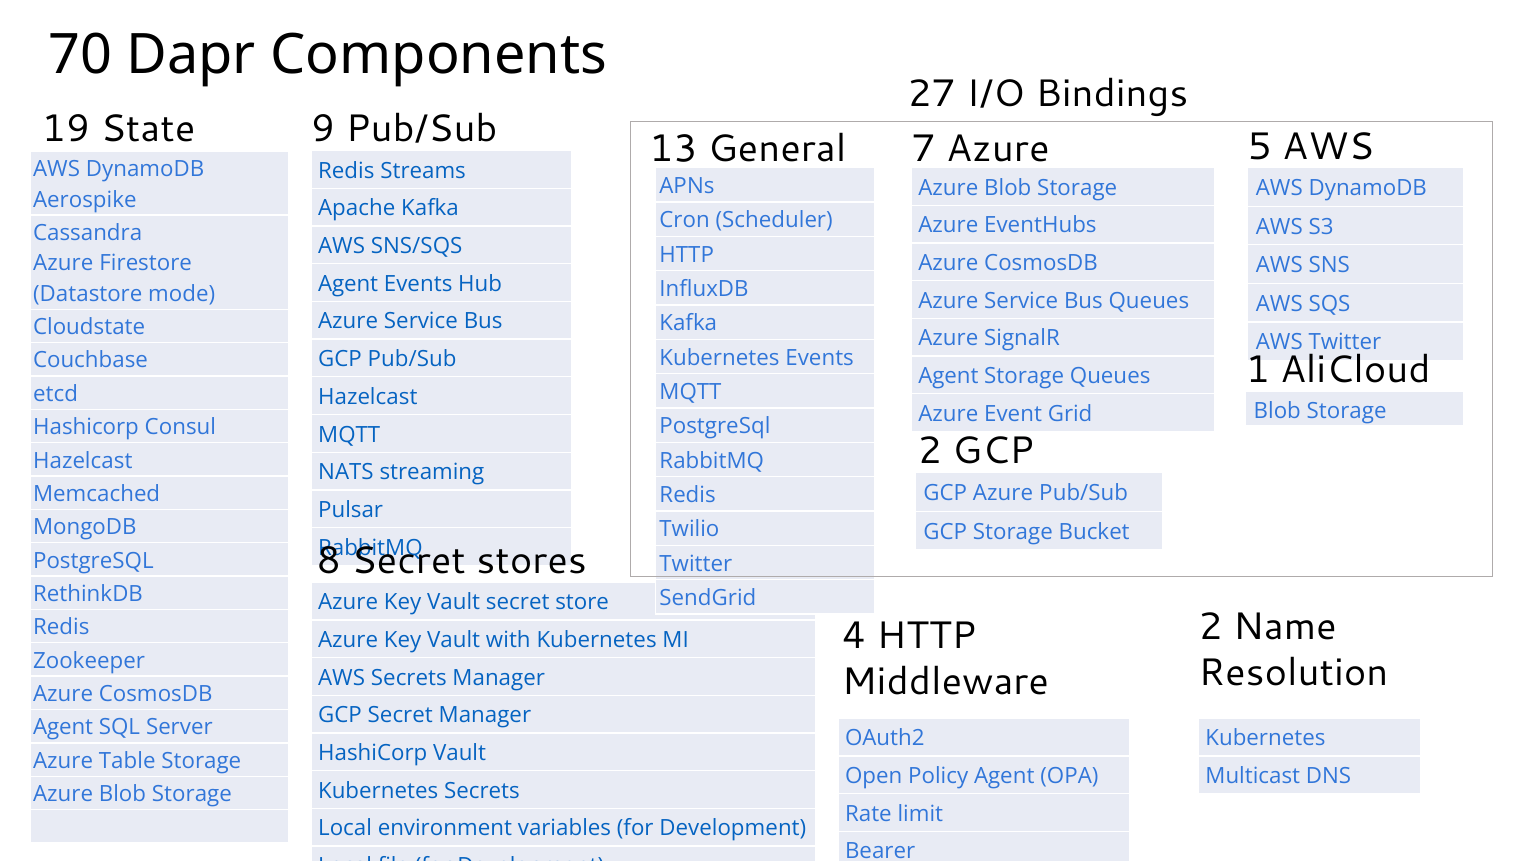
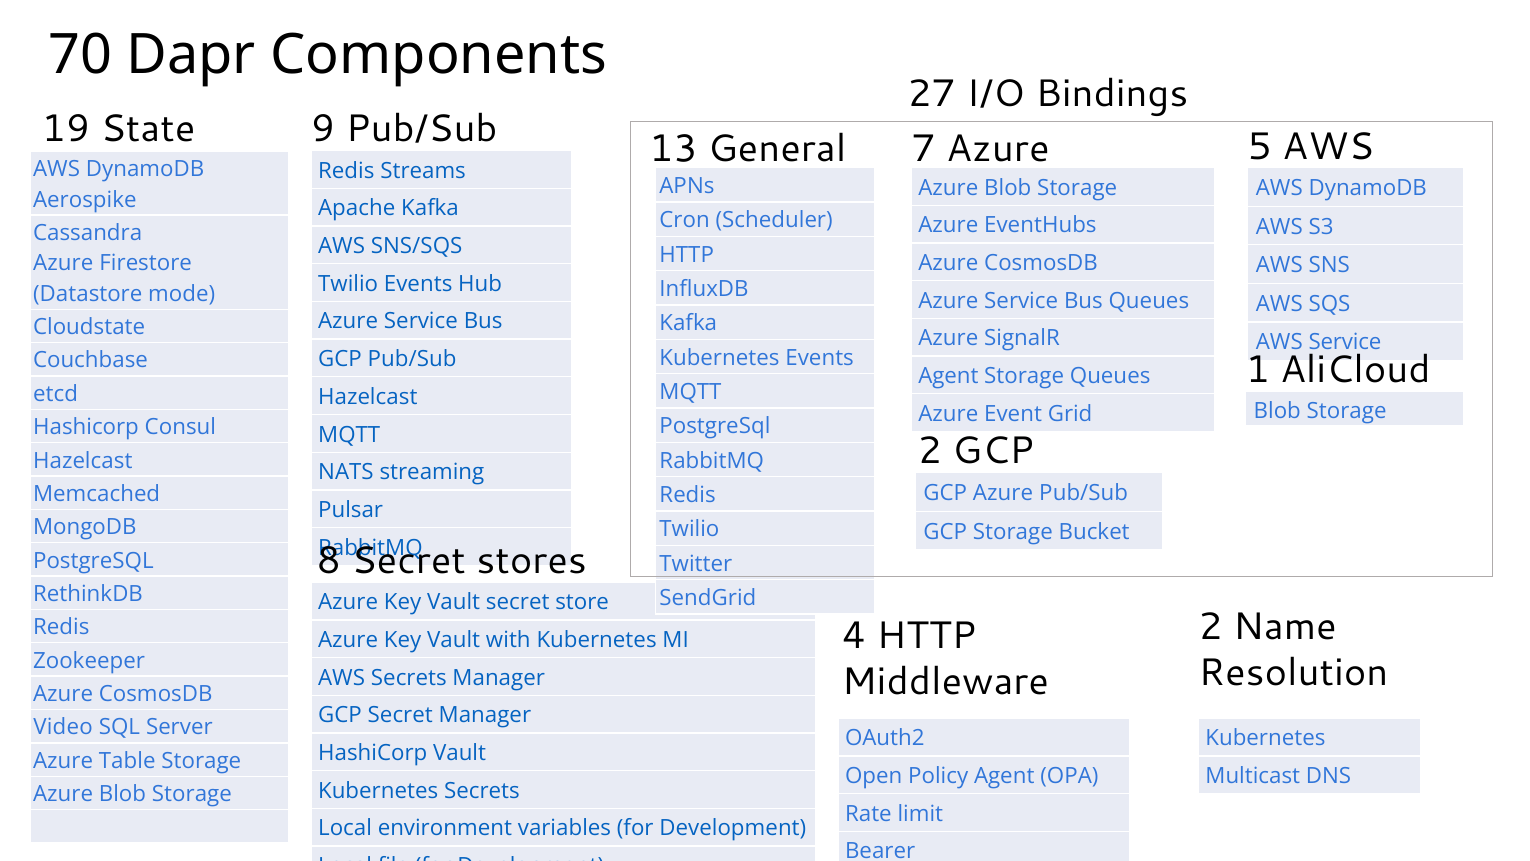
Agent at (348, 284): Agent -> Twilio
AWS Twitter: Twitter -> Service
Agent at (63, 727): Agent -> Video
